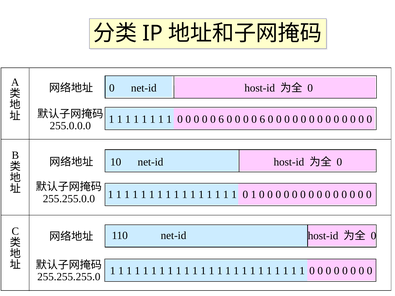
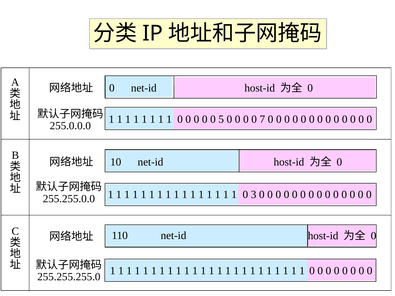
6 at (221, 119): 6 -> 5
6 at (262, 119): 6 -> 7
1 at (254, 195): 1 -> 3
